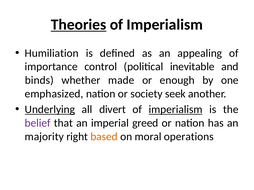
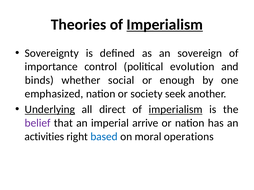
Theories underline: present -> none
Imperialism at (165, 25) underline: none -> present
Humiliation: Humiliation -> Sovereignty
appealing: appealing -> sovereign
inevitable: inevitable -> evolution
made: made -> social
divert: divert -> direct
greed: greed -> arrive
majority: majority -> activities
based colour: orange -> blue
